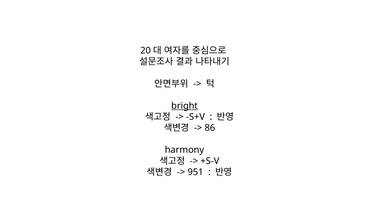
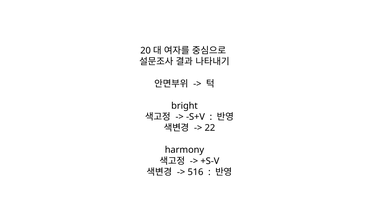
bright underline: present -> none
86: 86 -> 22
951: 951 -> 516
